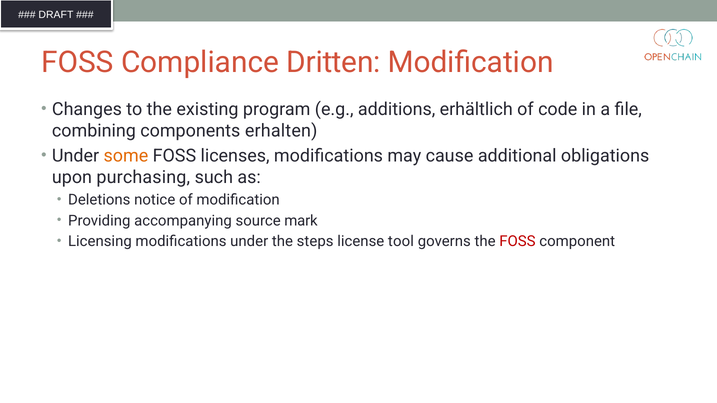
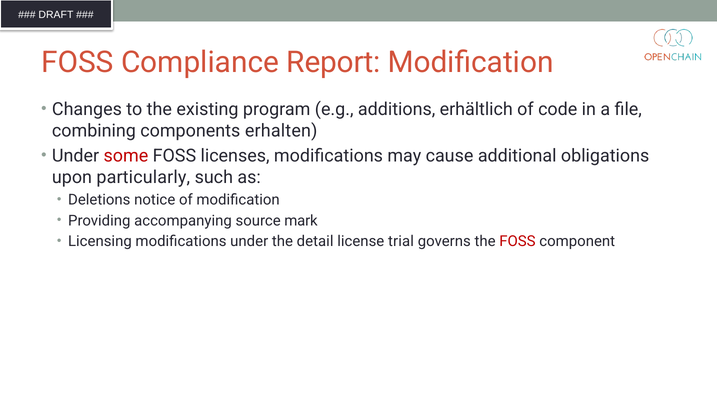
Dritten: Dritten -> Report
some colour: orange -> red
purchasing: purchasing -> particularly
steps: steps -> detail
tool: tool -> trial
